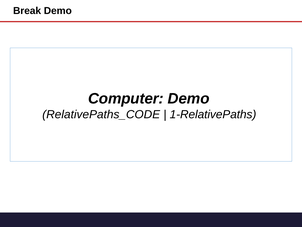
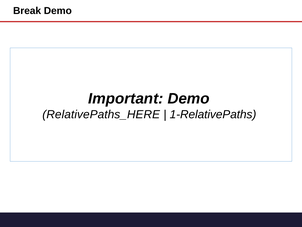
Computer: Computer -> Important
RelativePaths_CODE: RelativePaths_CODE -> RelativePaths_HERE
